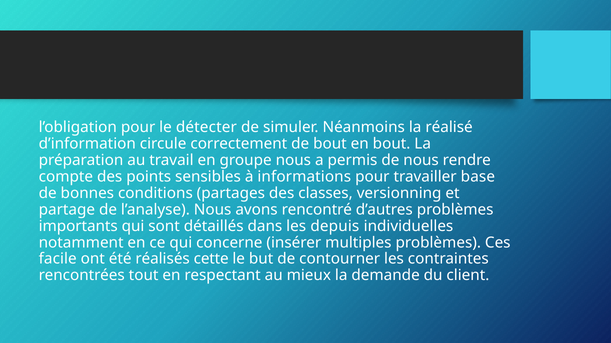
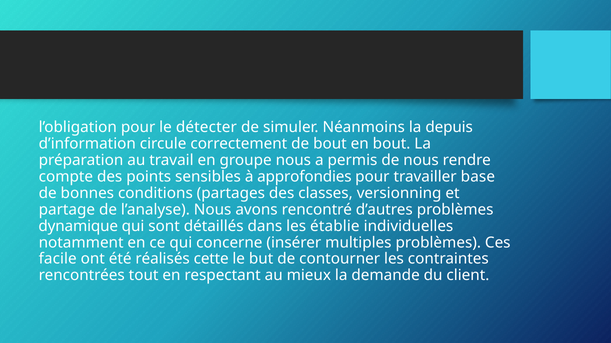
réalisé: réalisé -> depuis
informations: informations -> approfondies
importants: importants -> dynamique
depuis: depuis -> établie
